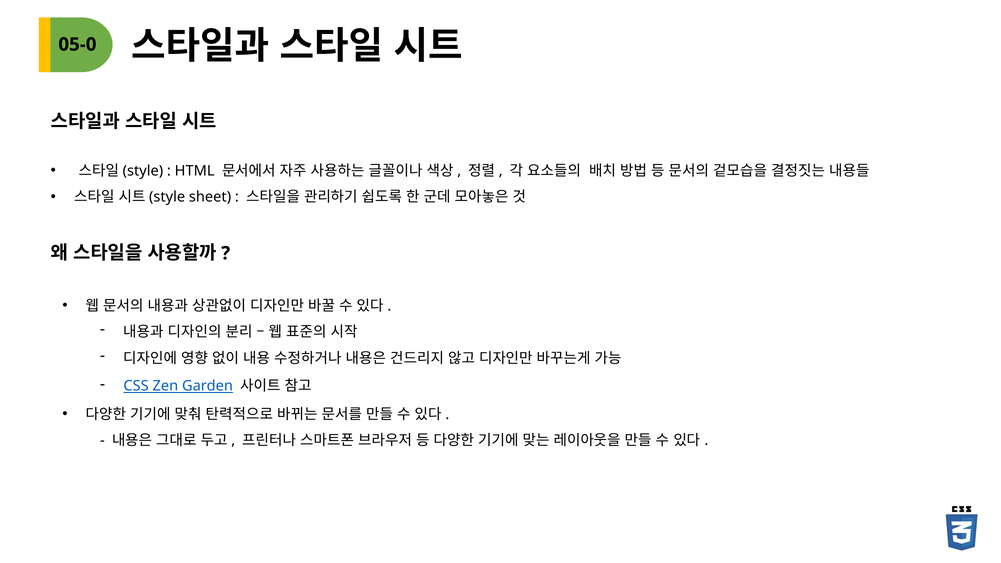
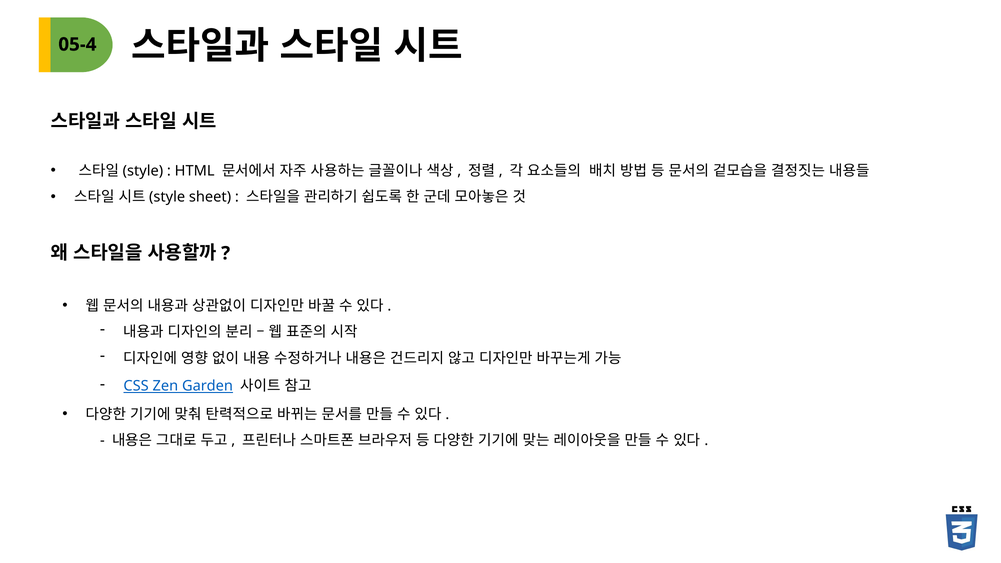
05-0: 05-0 -> 05-4
